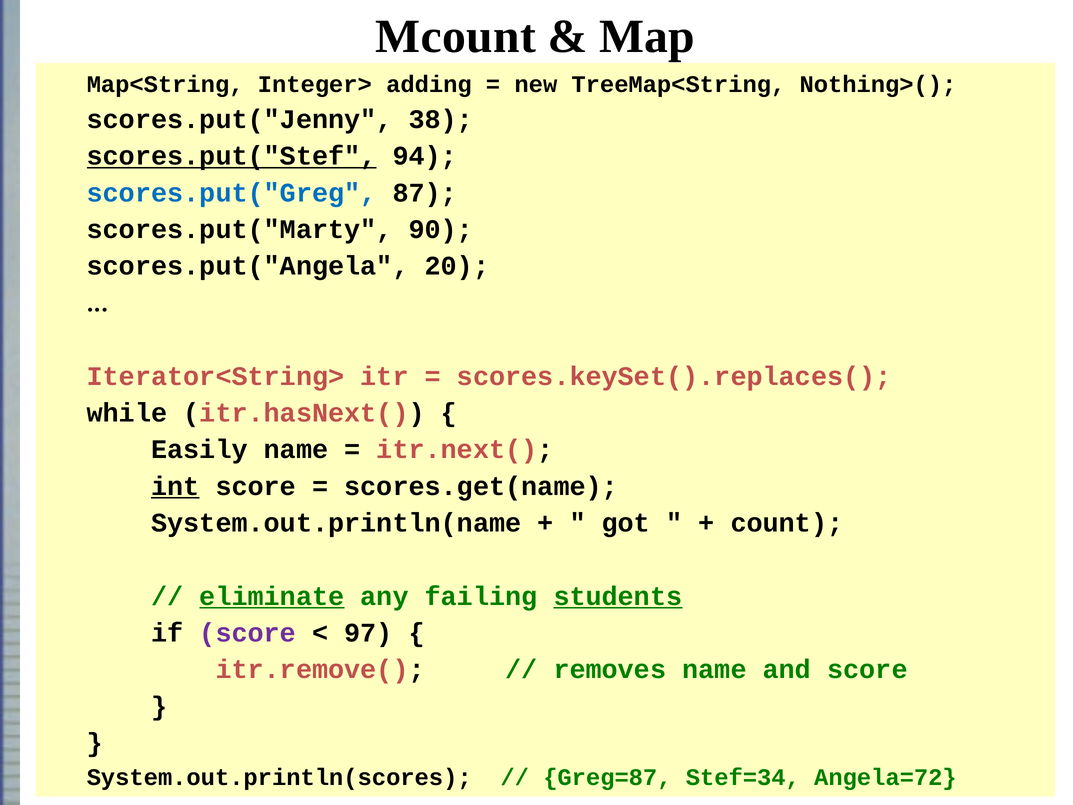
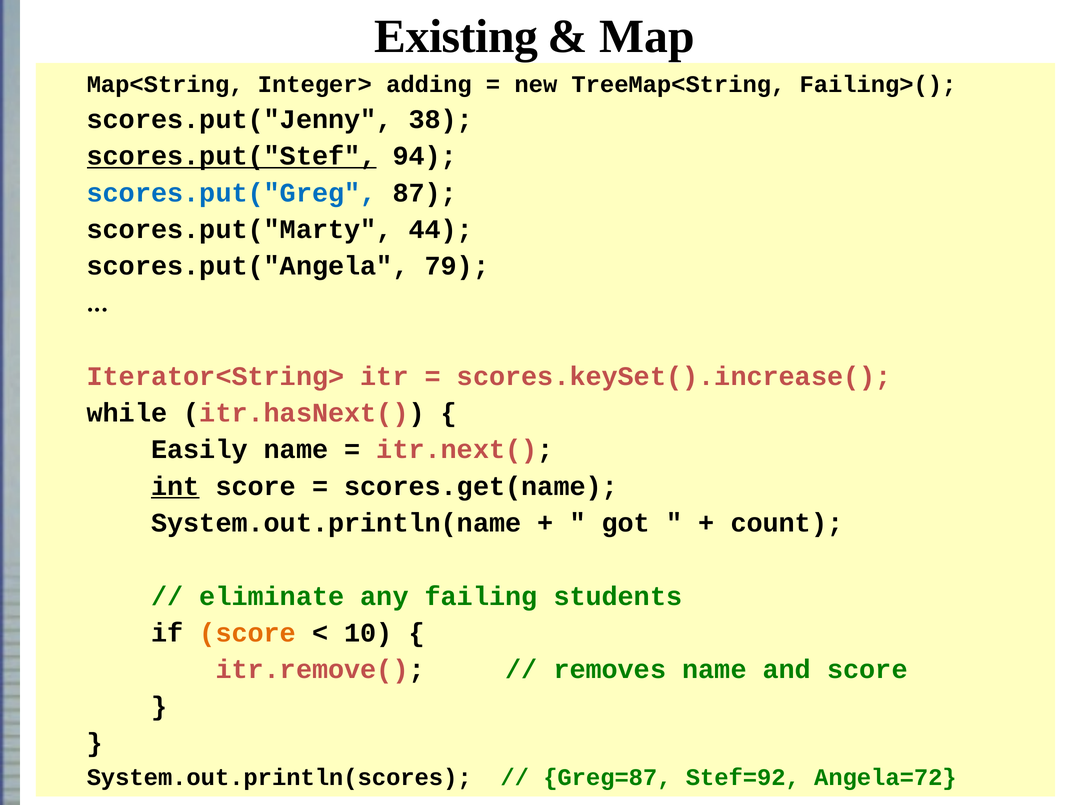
Mcount: Mcount -> Existing
Nothing>(: Nothing>( -> Failing>(
90: 90 -> 44
20: 20 -> 79
scores.keySet().replaces(: scores.keySet().replaces( -> scores.keySet().increase(
eliminate underline: present -> none
students underline: present -> none
score at (248, 633) colour: purple -> orange
97: 97 -> 10
Stef=34: Stef=34 -> Stef=92
